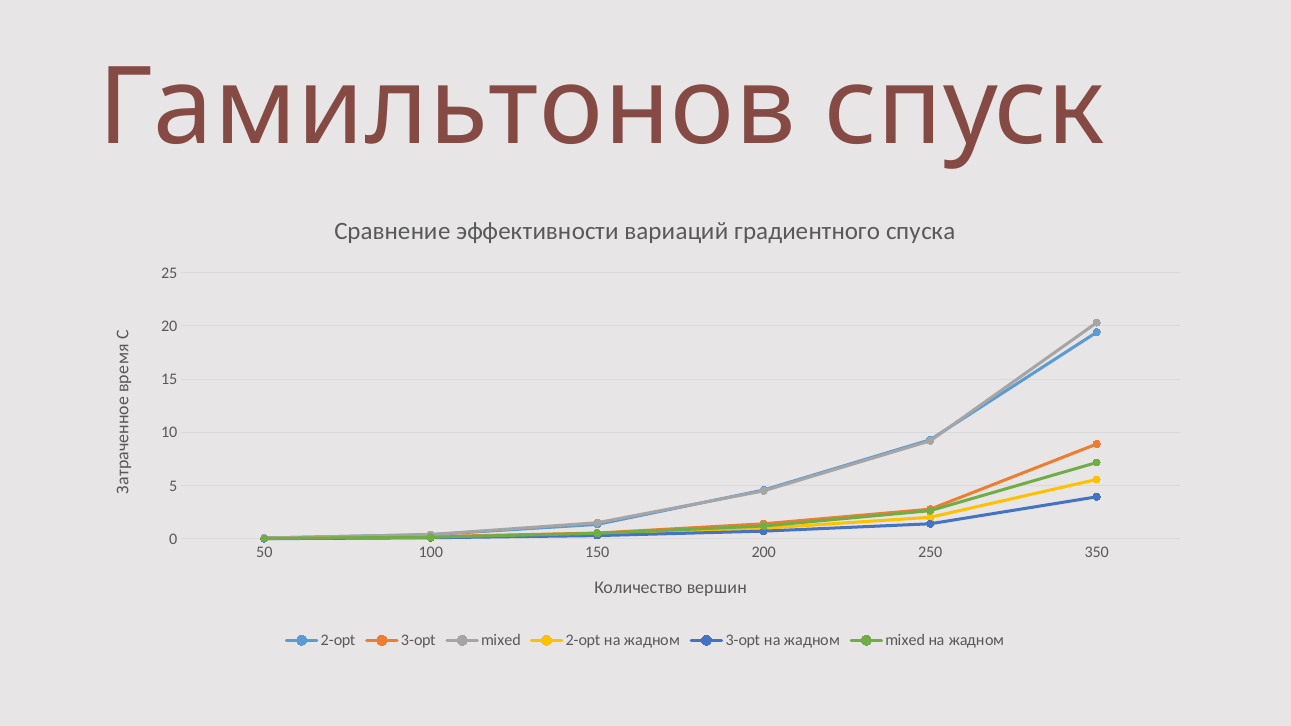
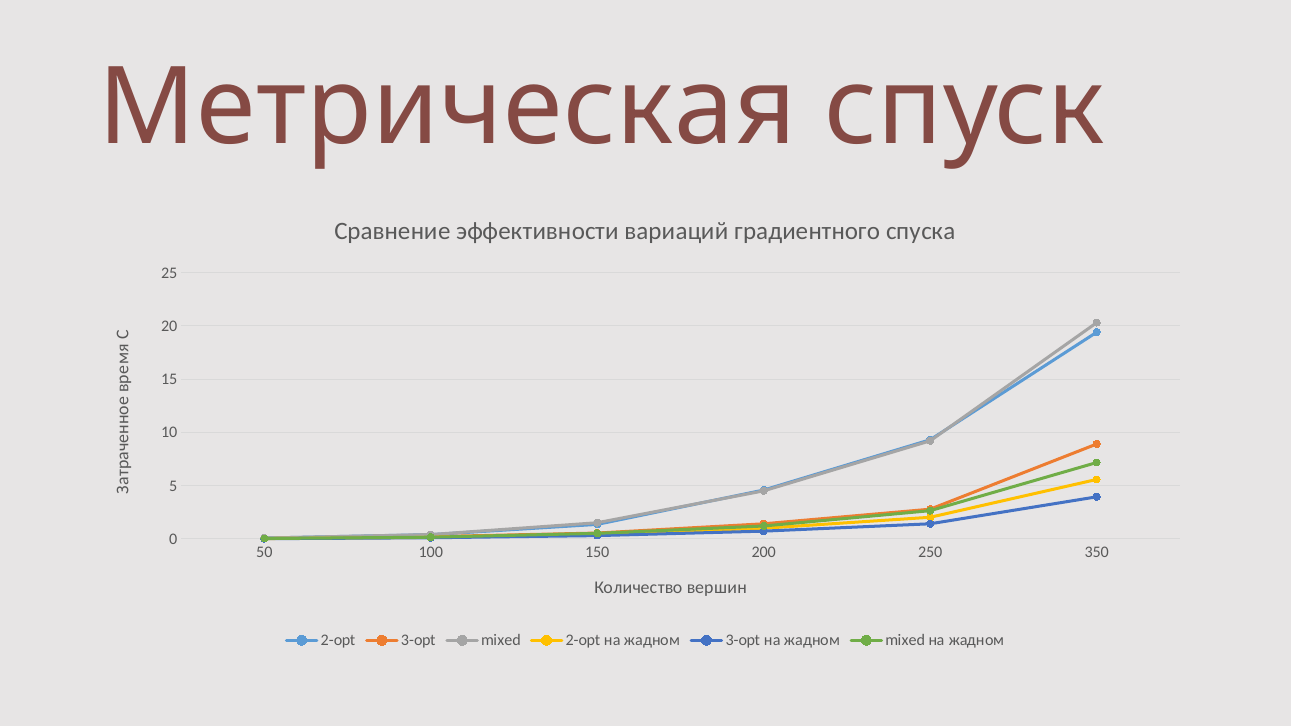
Гамильтонов: Гамильтонов -> Метрическая
